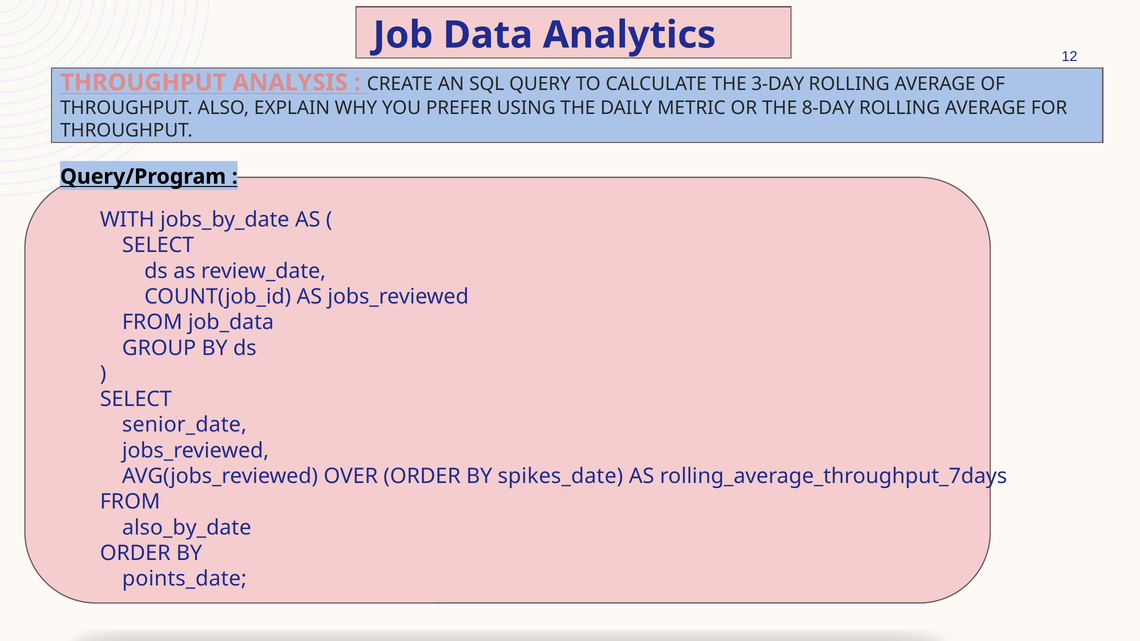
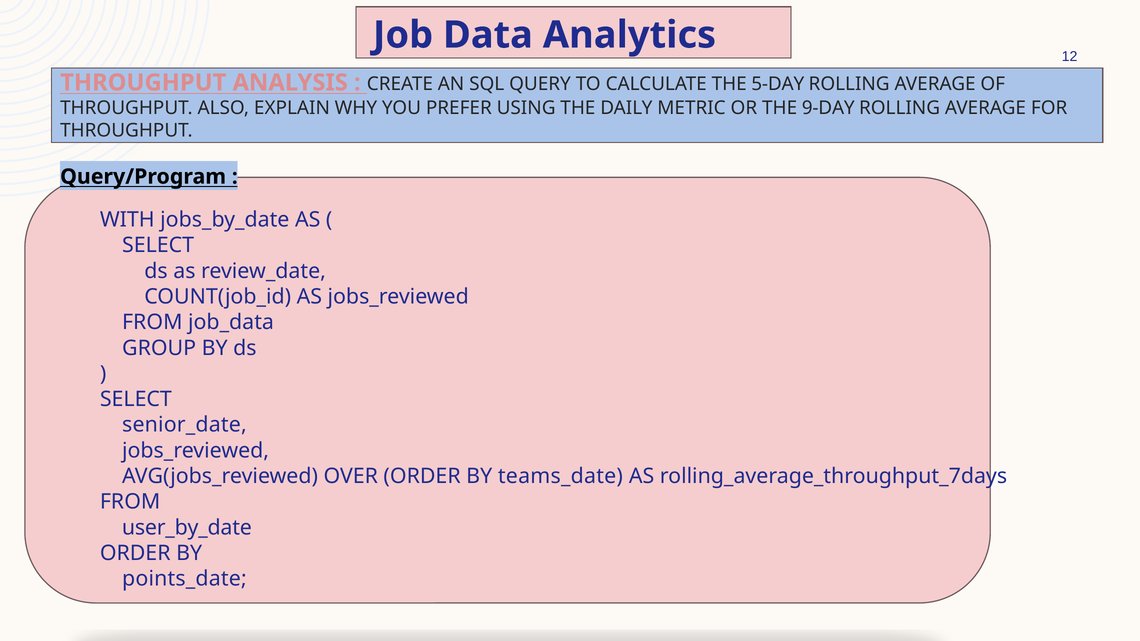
3-DAY: 3-DAY -> 5-DAY
8-DAY: 8-DAY -> 9-DAY
spikes_date: spikes_date -> teams_date
also_by_date: also_by_date -> user_by_date
